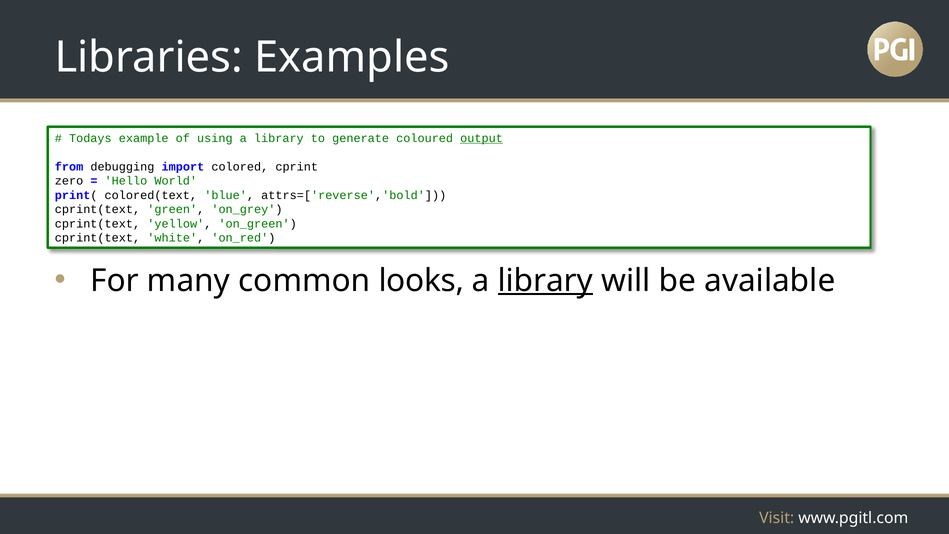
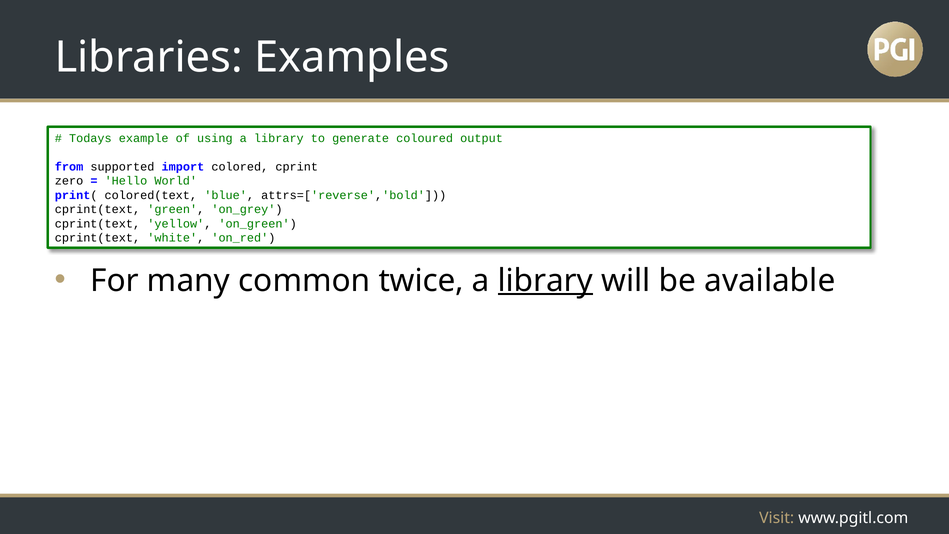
output underline: present -> none
debugging: debugging -> supported
looks: looks -> twice
